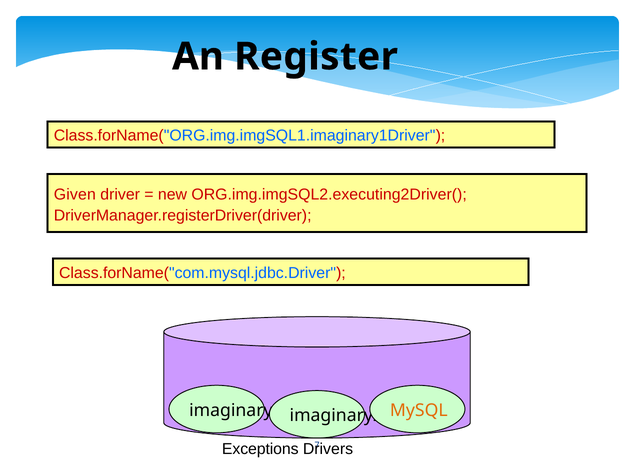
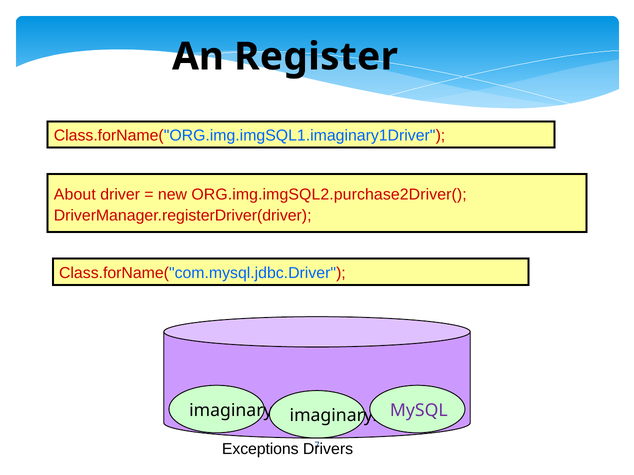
Given: Given -> About
ORG.img.imgSQL2.executing2Driver(: ORG.img.imgSQL2.executing2Driver( -> ORG.img.imgSQL2.purchase2Driver(
MySQL colour: orange -> purple
